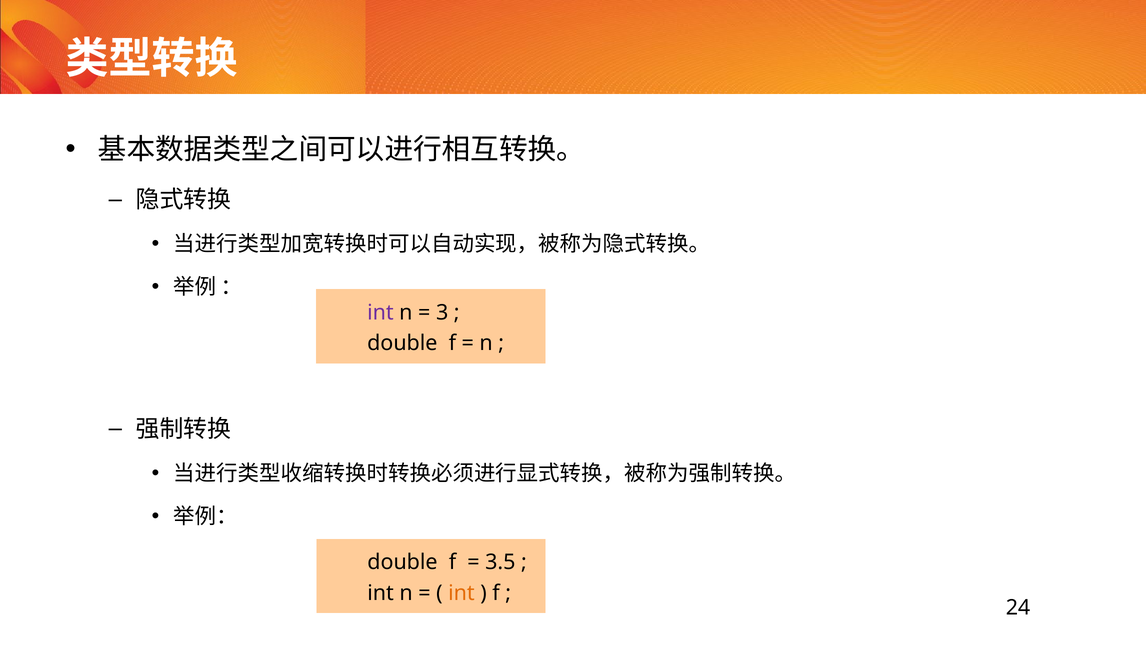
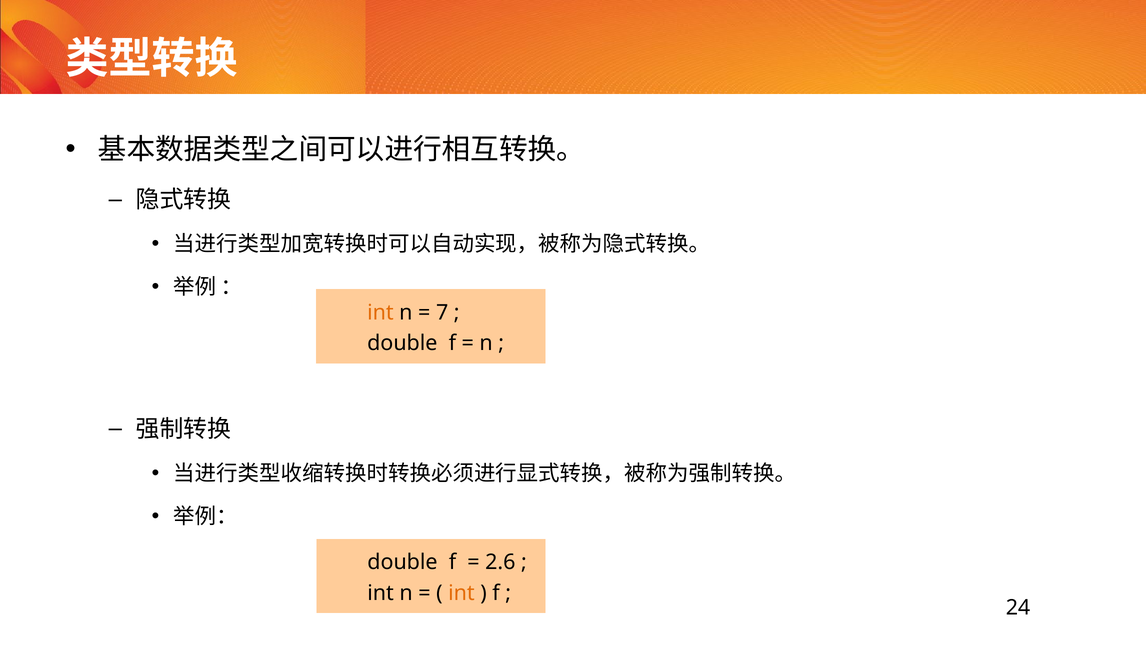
int at (380, 312) colour: purple -> orange
3: 3 -> 7
3.5: 3.5 -> 2.6
